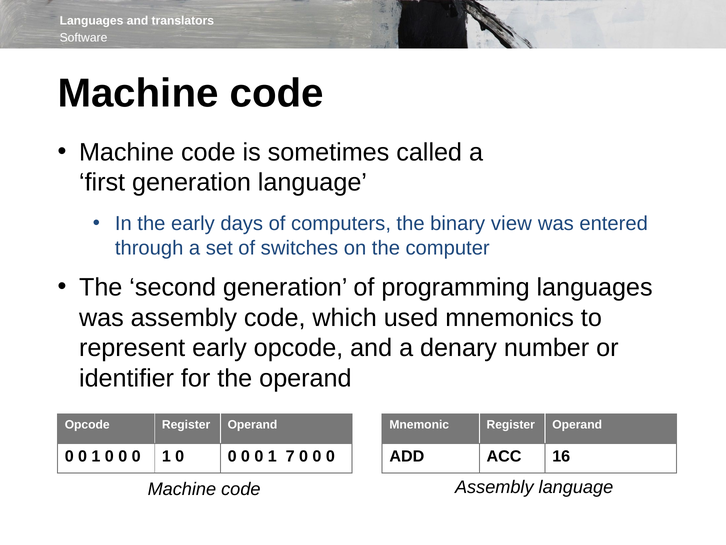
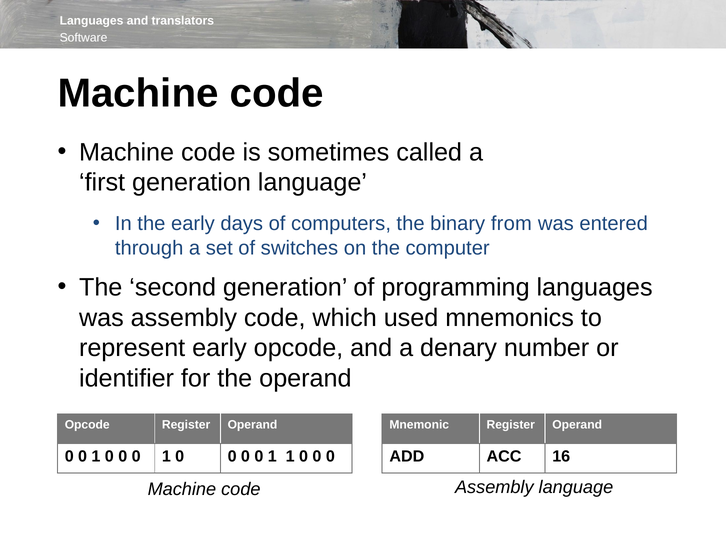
view: view -> from
1 7: 7 -> 1
